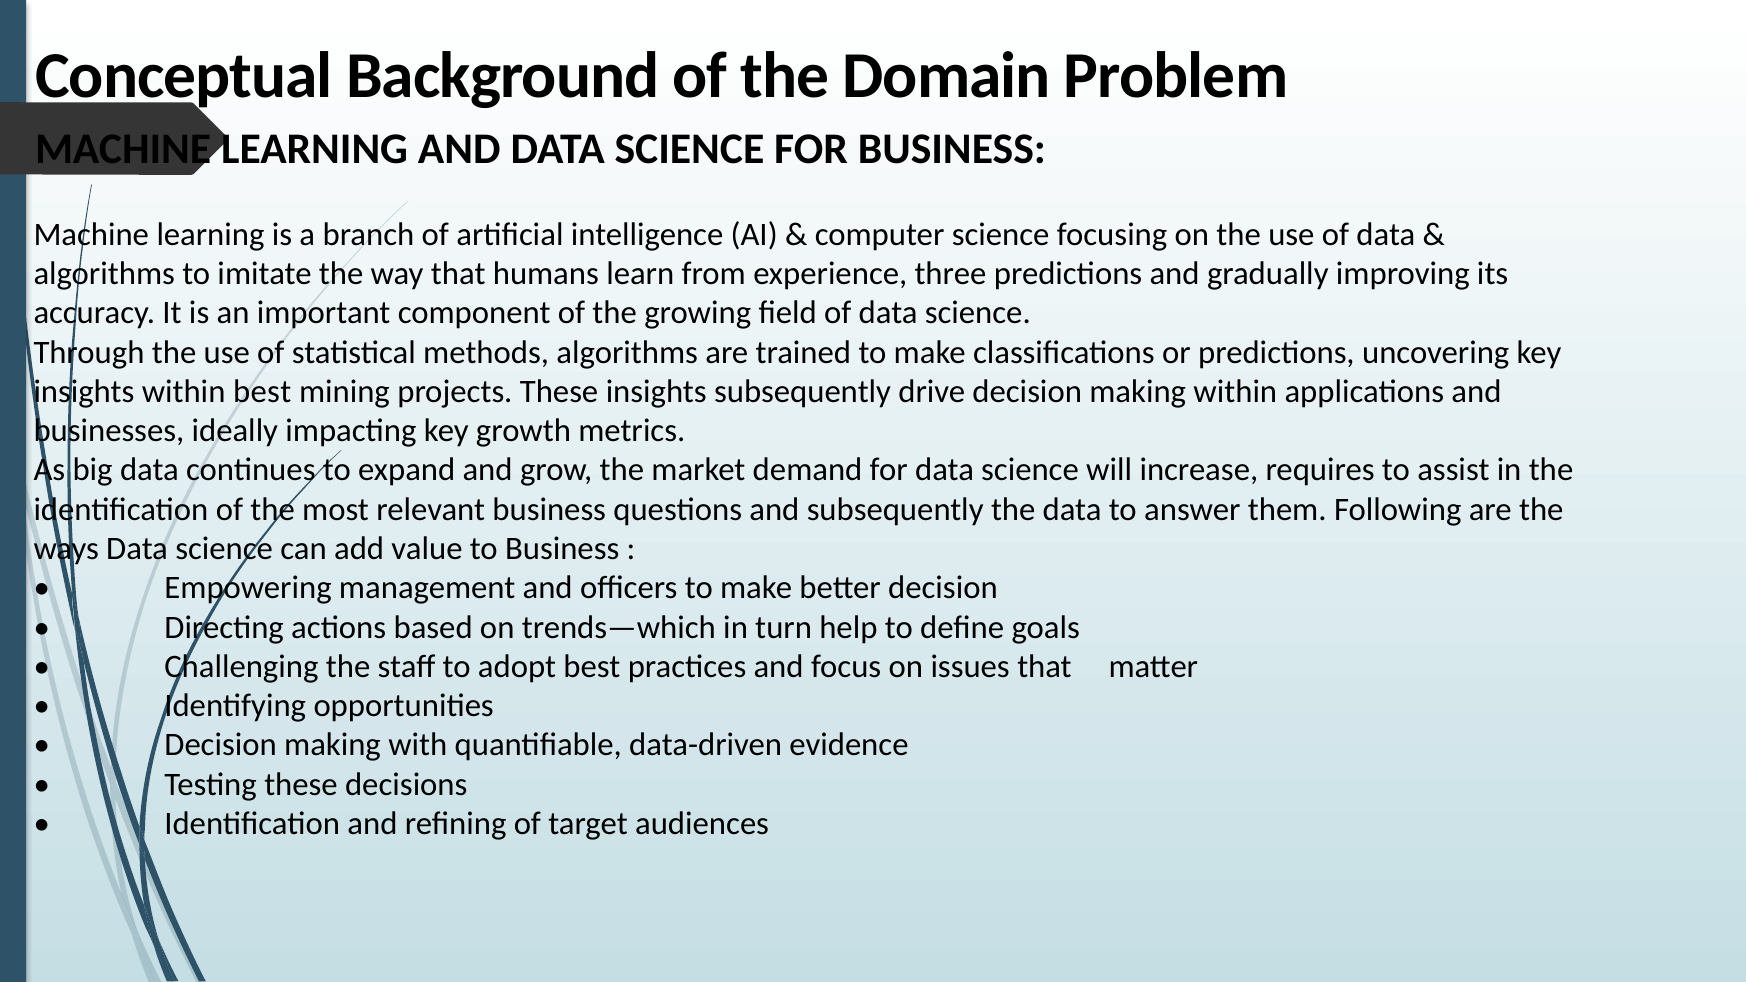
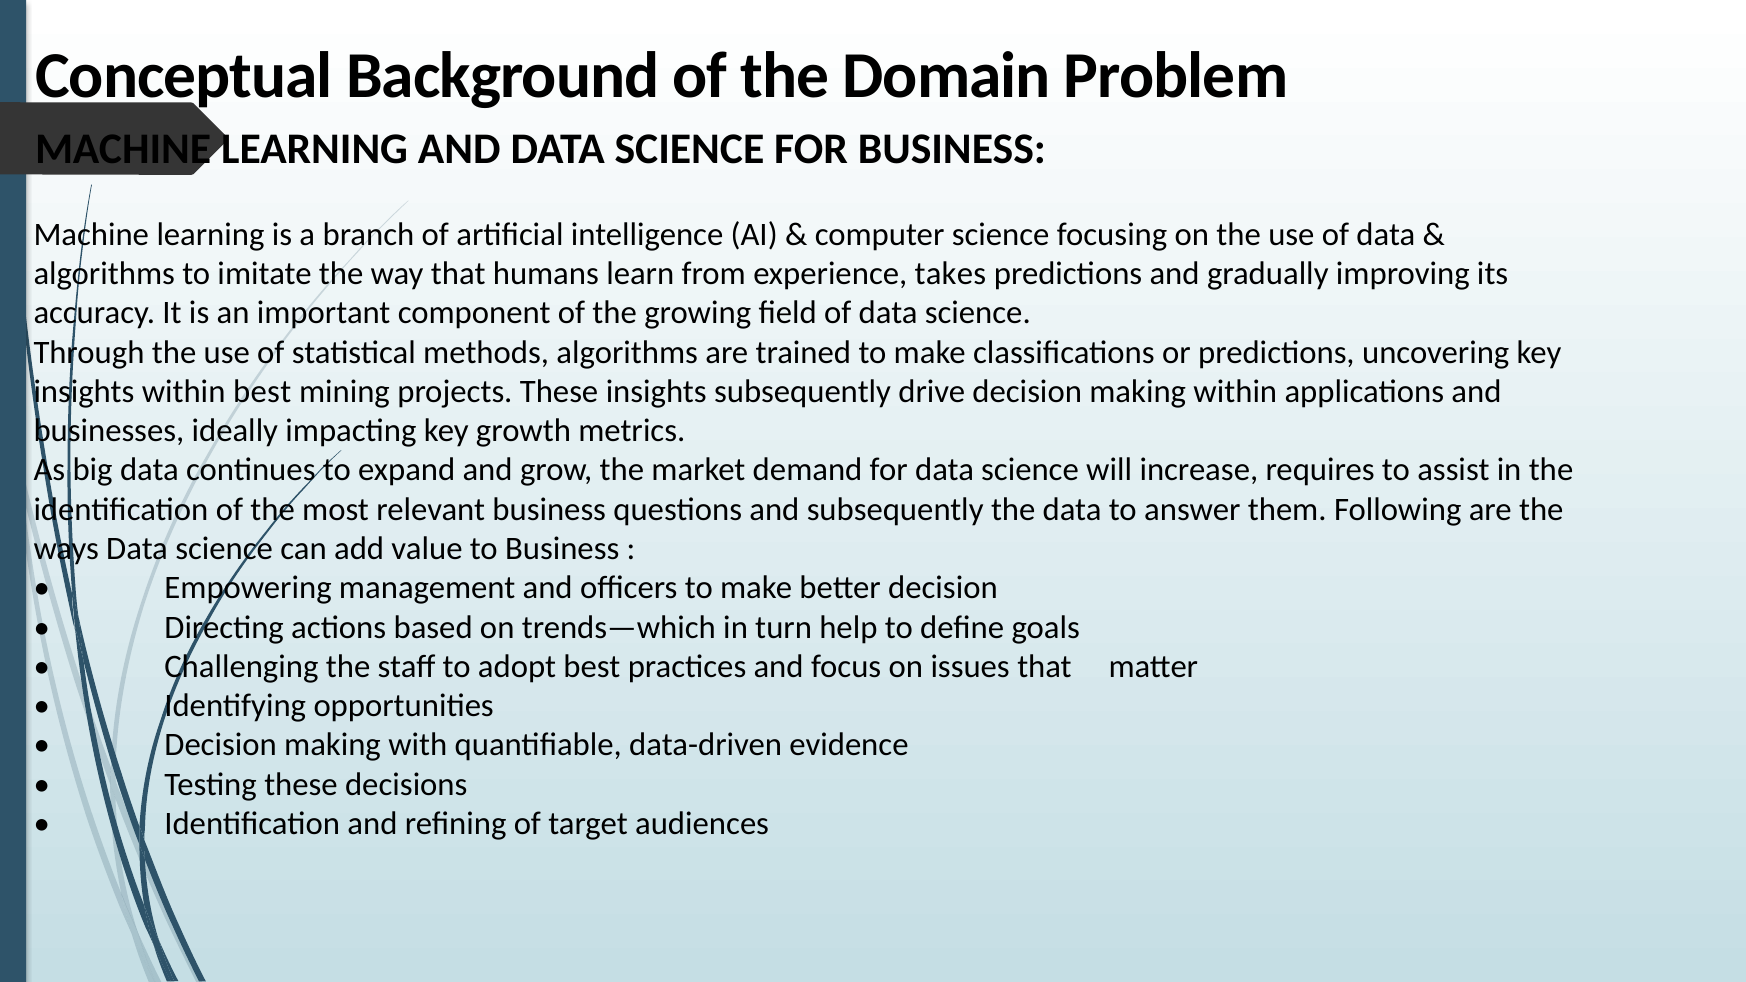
three: three -> takes
